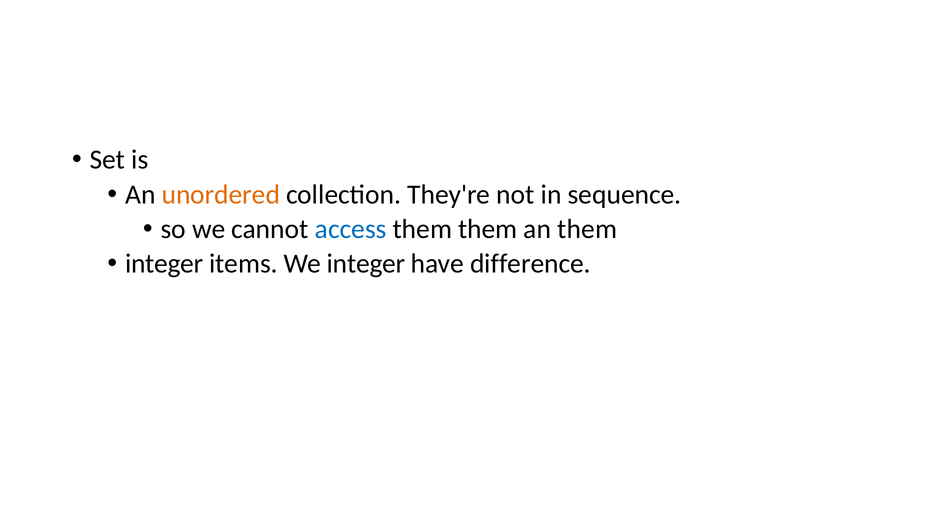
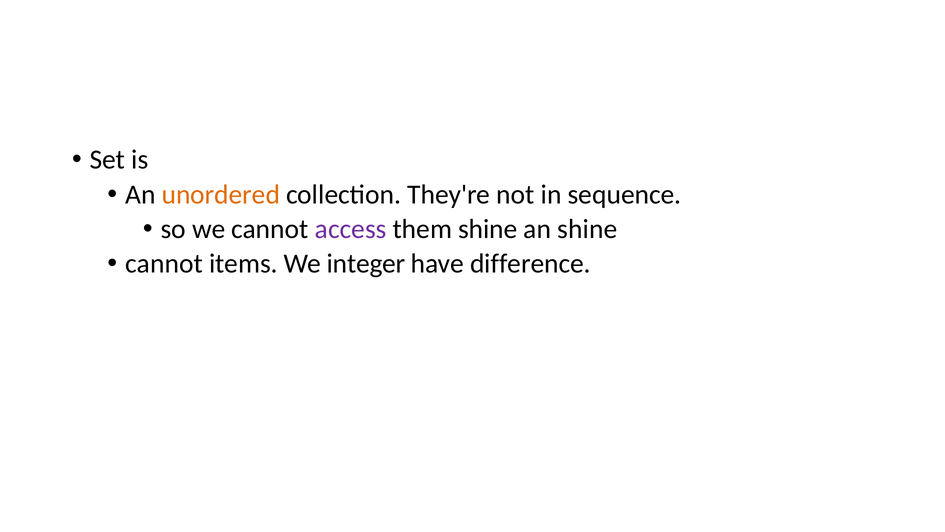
access colour: blue -> purple
them them: them -> shine
an them: them -> shine
integer at (164, 264): integer -> cannot
